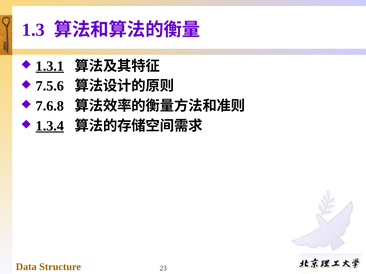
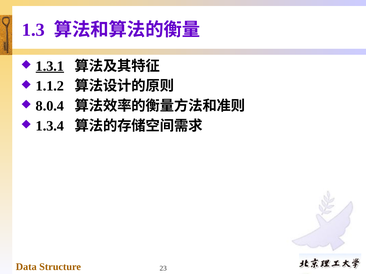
7.5.6: 7.5.6 -> 1.1.2
7.6.8: 7.6.8 -> 8.0.4
1.3.4 underline: present -> none
